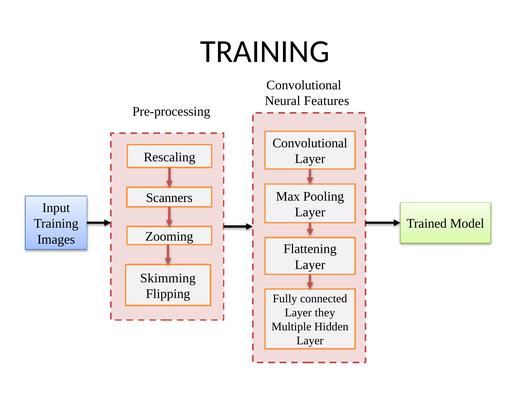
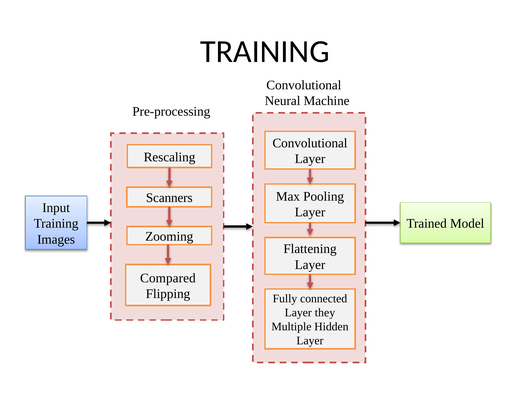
Features: Features -> Machine
Skimming: Skimming -> Compared
